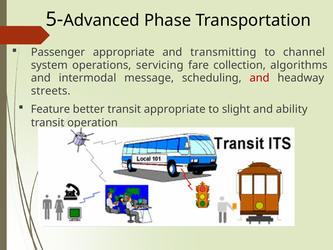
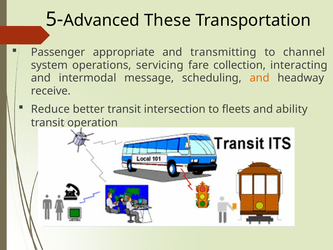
Phase: Phase -> These
algorithms: algorithms -> interacting
and at (260, 78) colour: red -> orange
streets: streets -> receive
Feature: Feature -> Reduce
transit appropriate: appropriate -> intersection
slight: slight -> fleets
